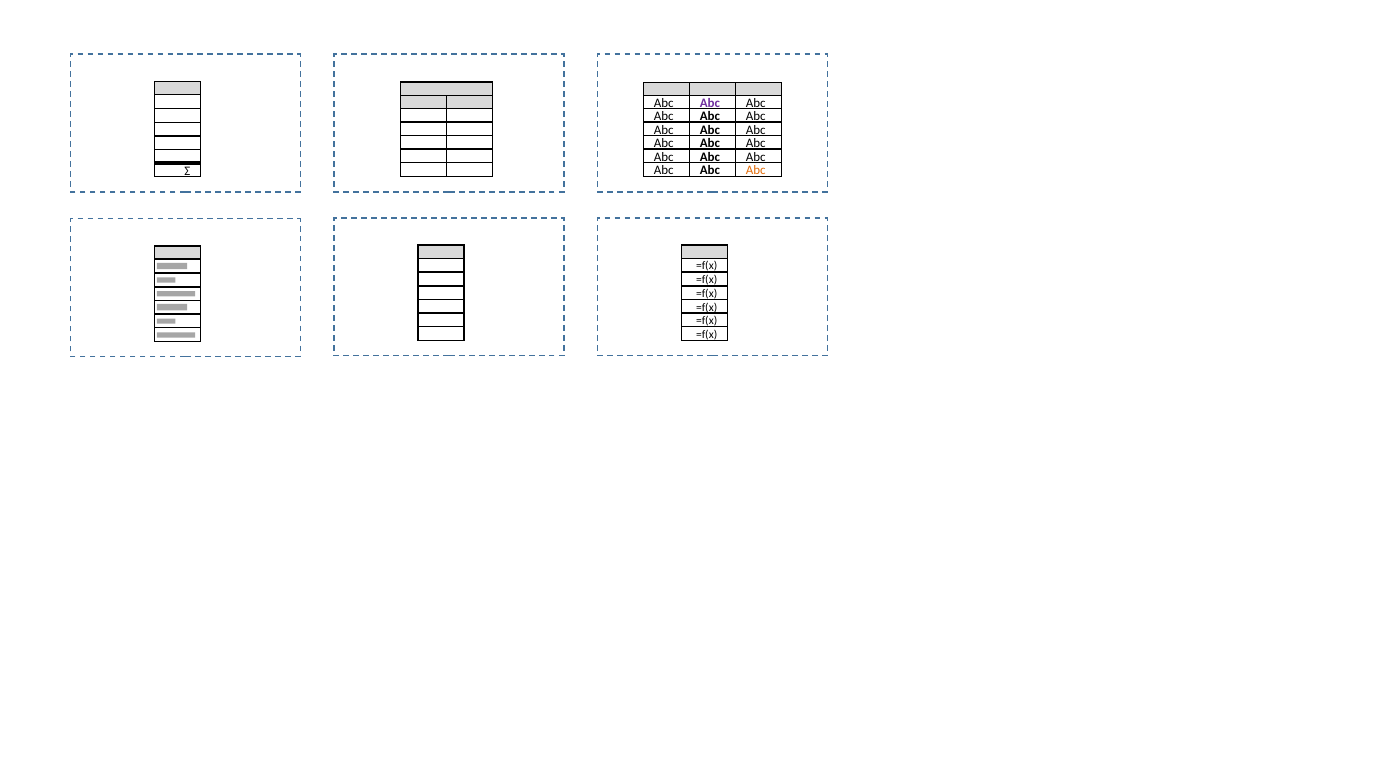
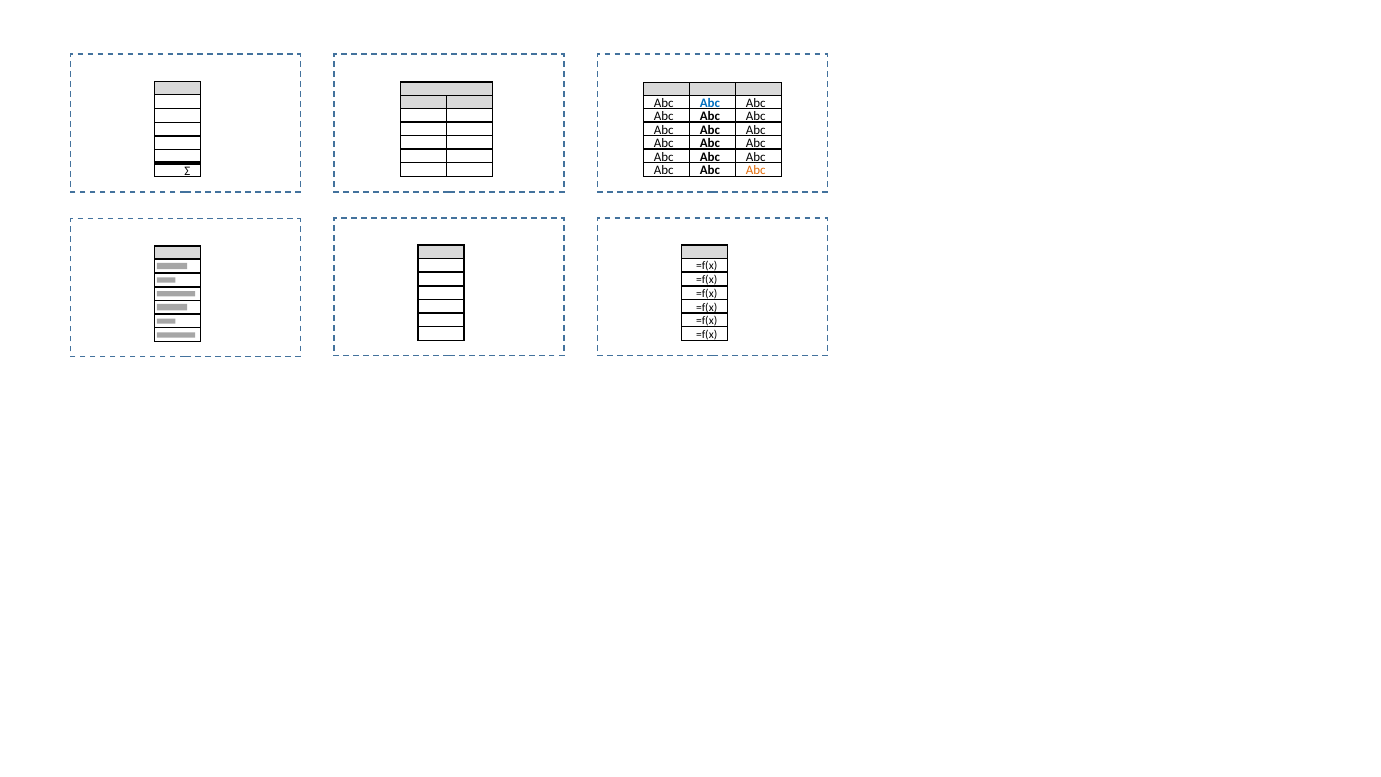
Abc at (710, 103) colour: purple -> blue
